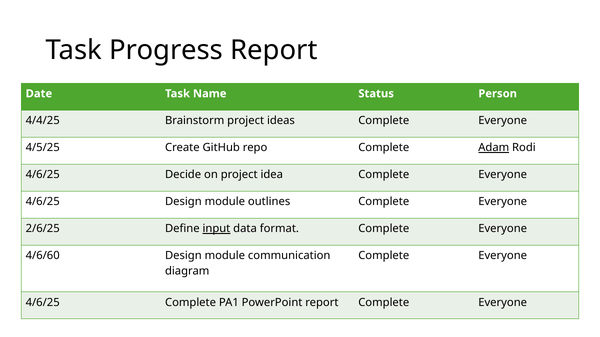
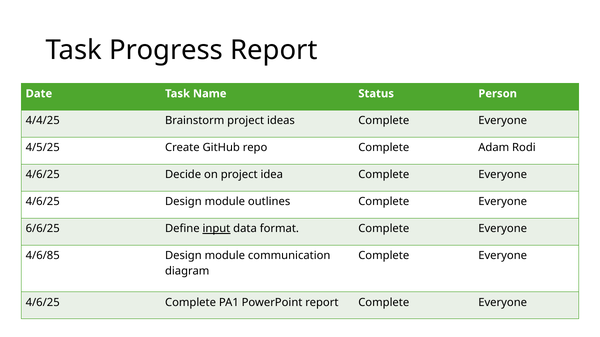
Adam underline: present -> none
2/6/25: 2/6/25 -> 6/6/25
4/6/60: 4/6/60 -> 4/6/85
